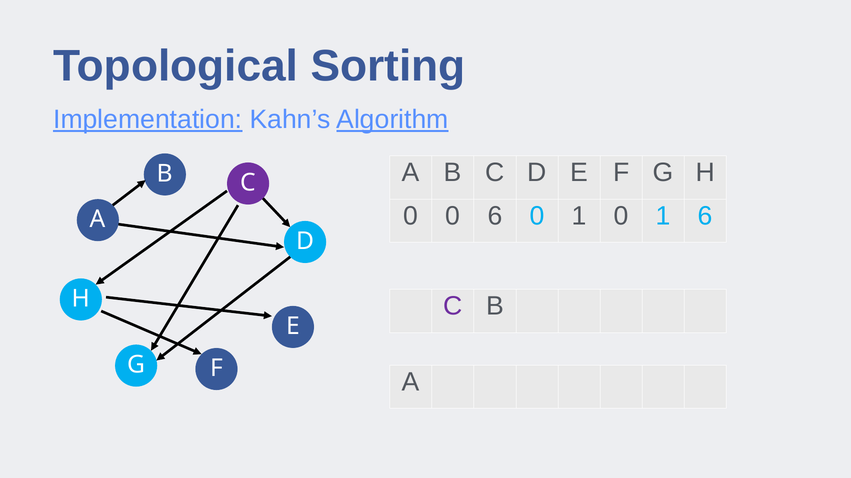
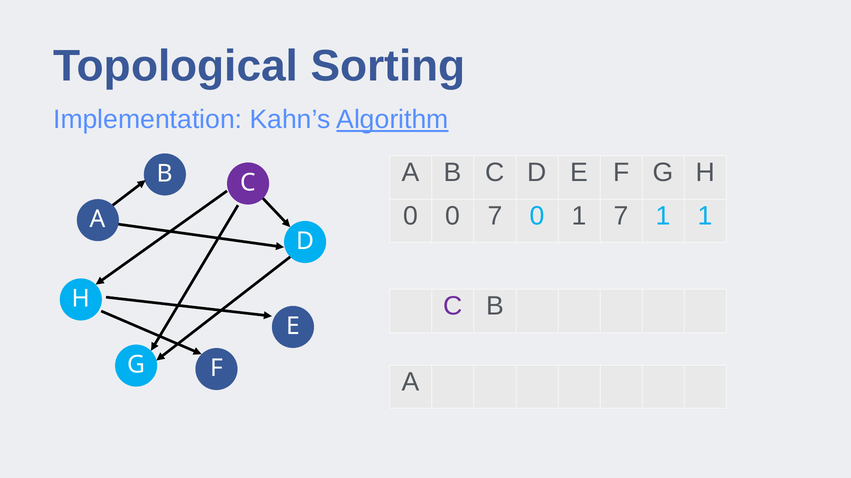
Implementation underline: present -> none
0 6: 6 -> 7
1 0: 0 -> 7
1 6: 6 -> 1
